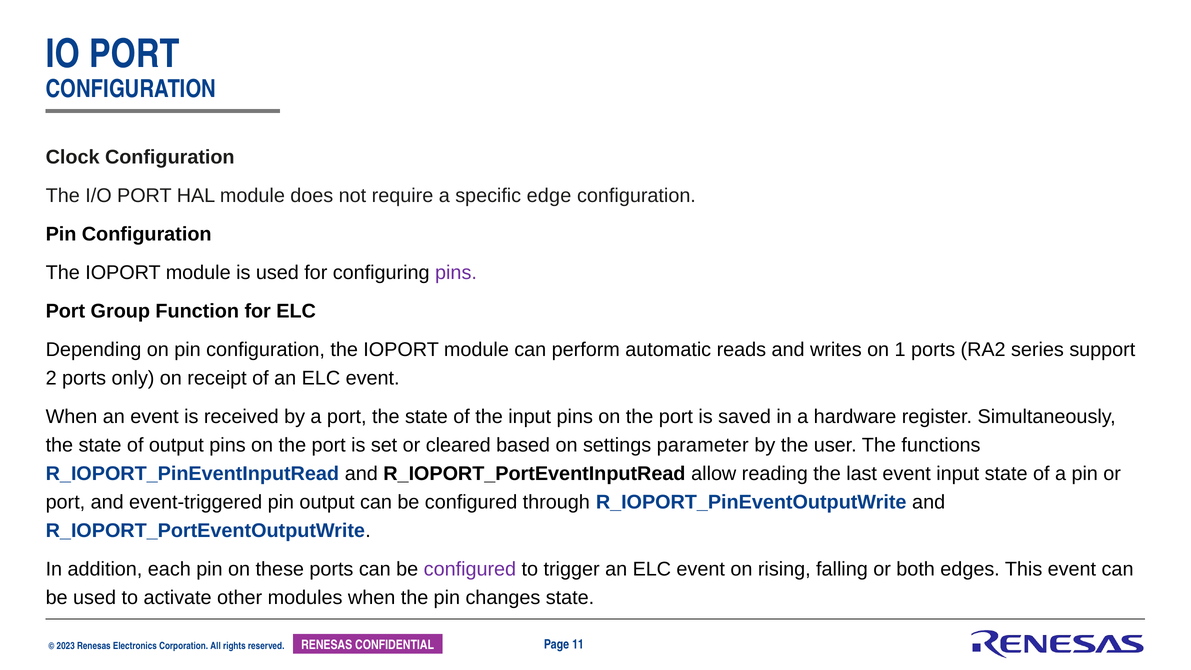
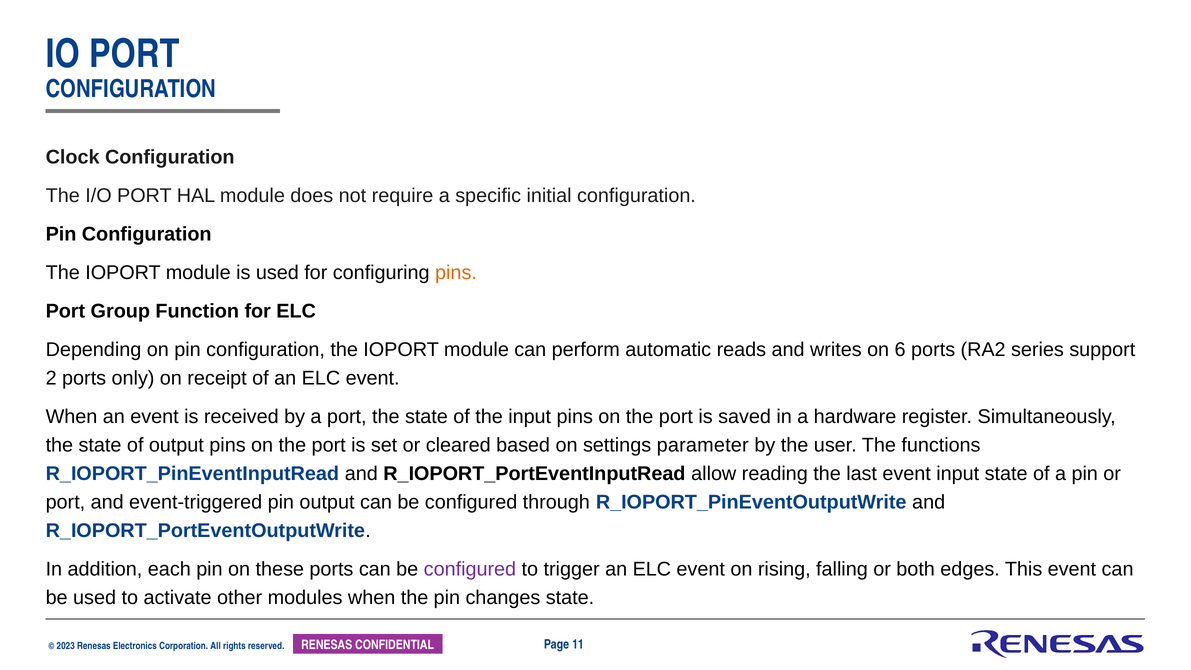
edge: edge -> initial
pins at (456, 273) colour: purple -> orange
1: 1 -> 6
